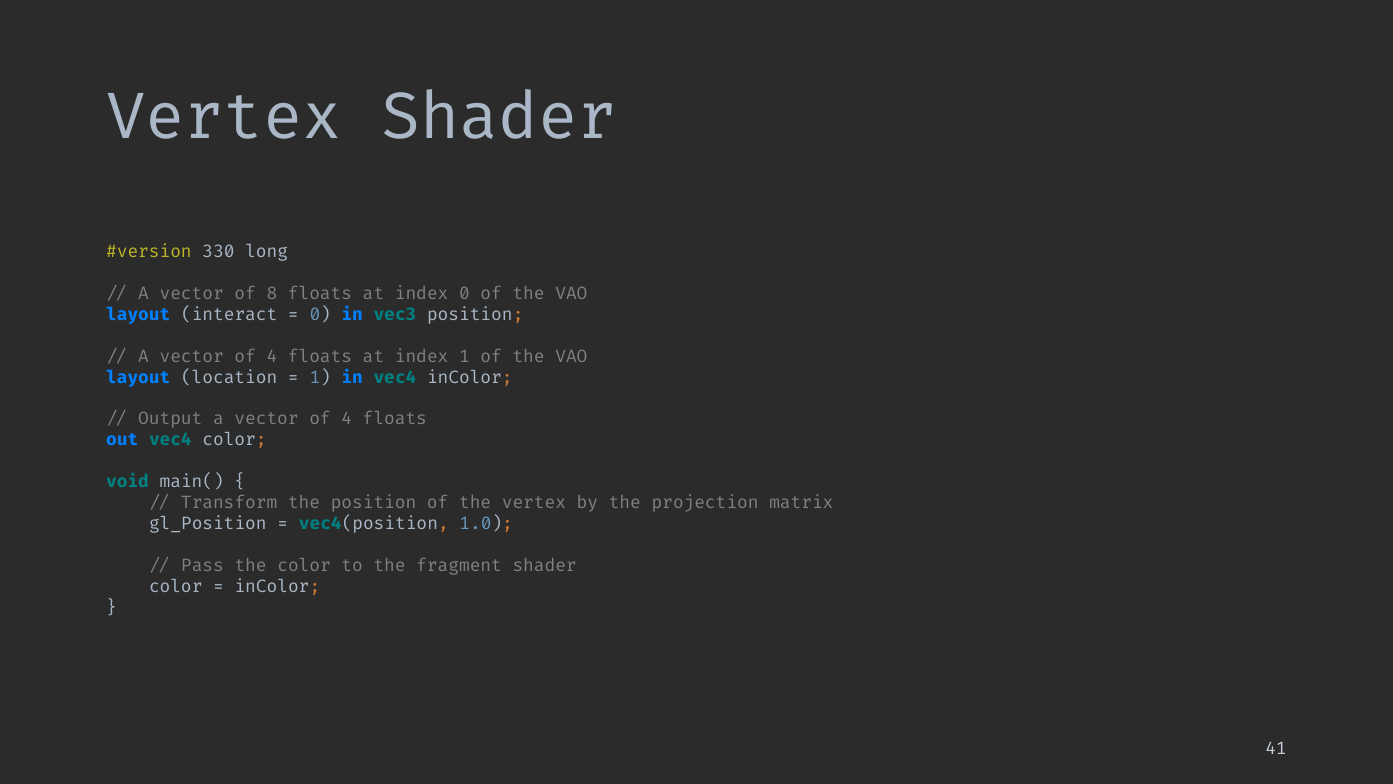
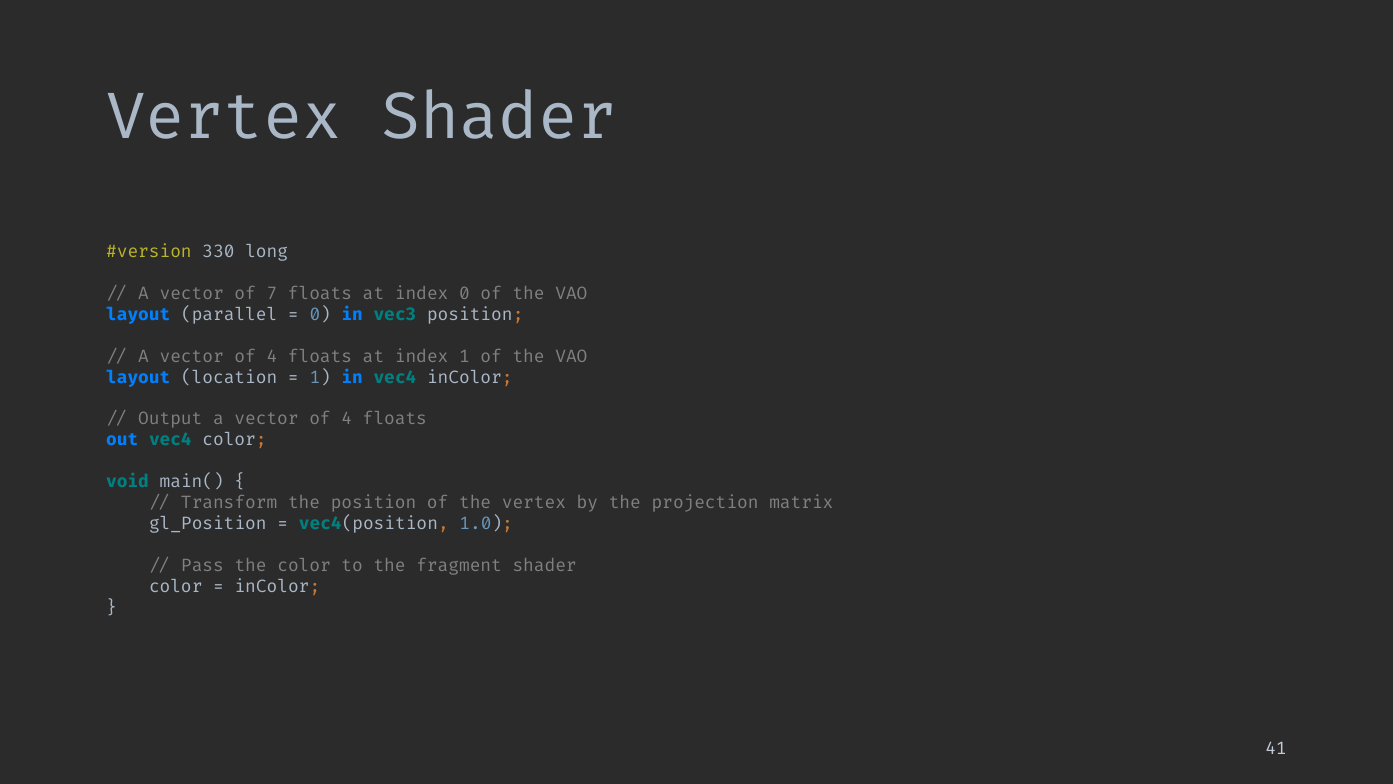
8: 8 -> 7
interact: interact -> parallel
